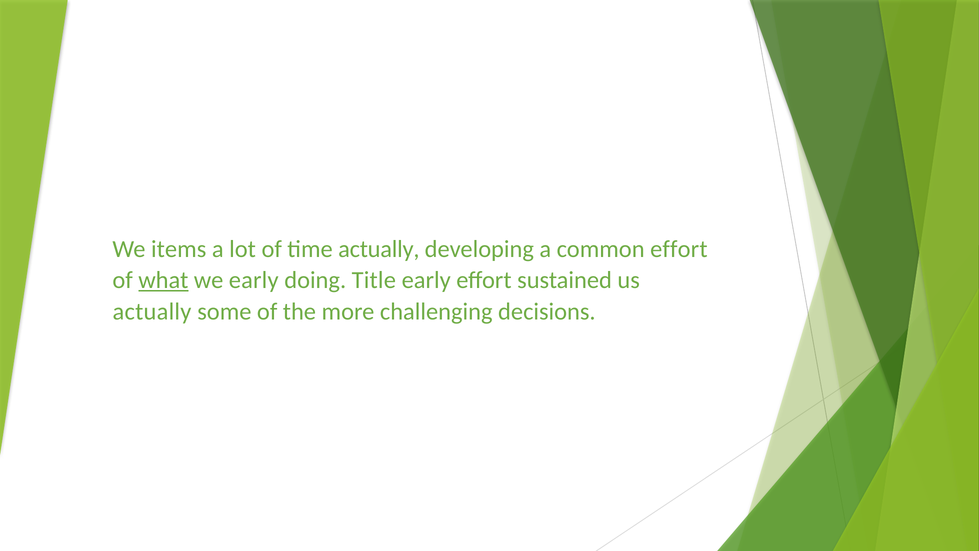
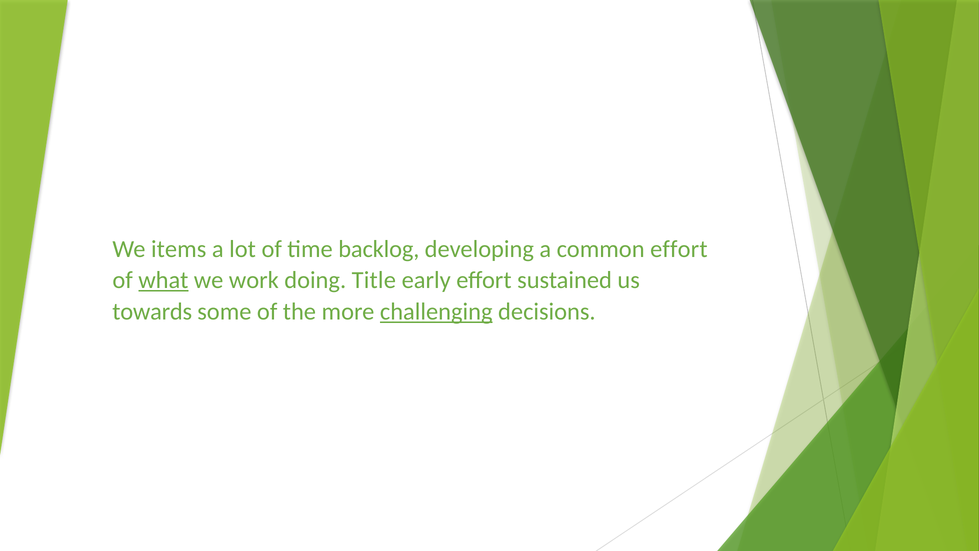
time actually: actually -> backlog
we early: early -> work
actually at (152, 312): actually -> towards
challenging underline: none -> present
